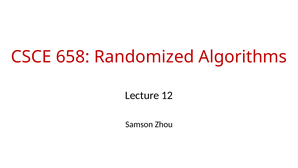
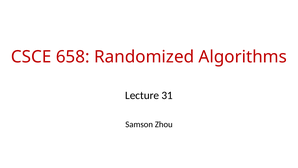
12: 12 -> 31
